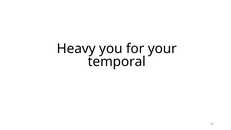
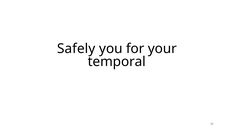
Heavy: Heavy -> Safely
